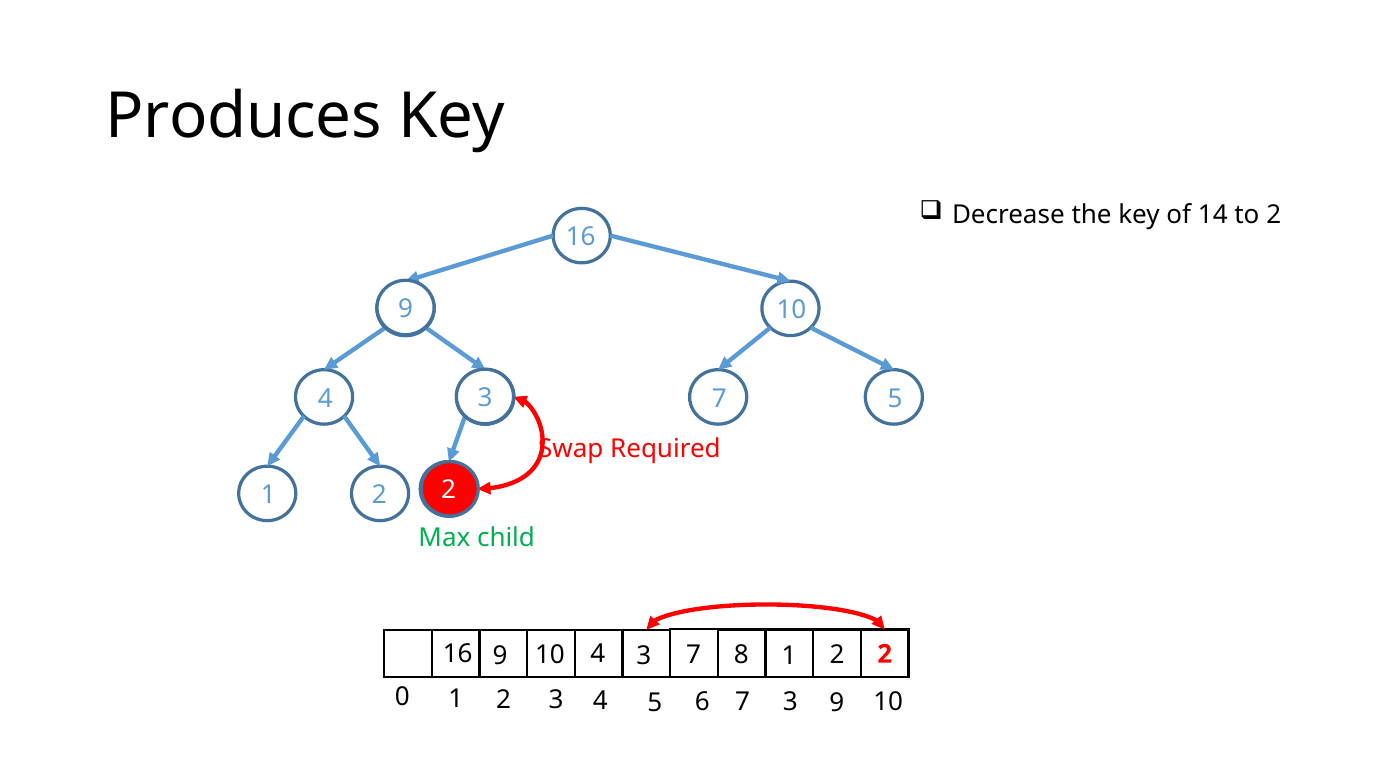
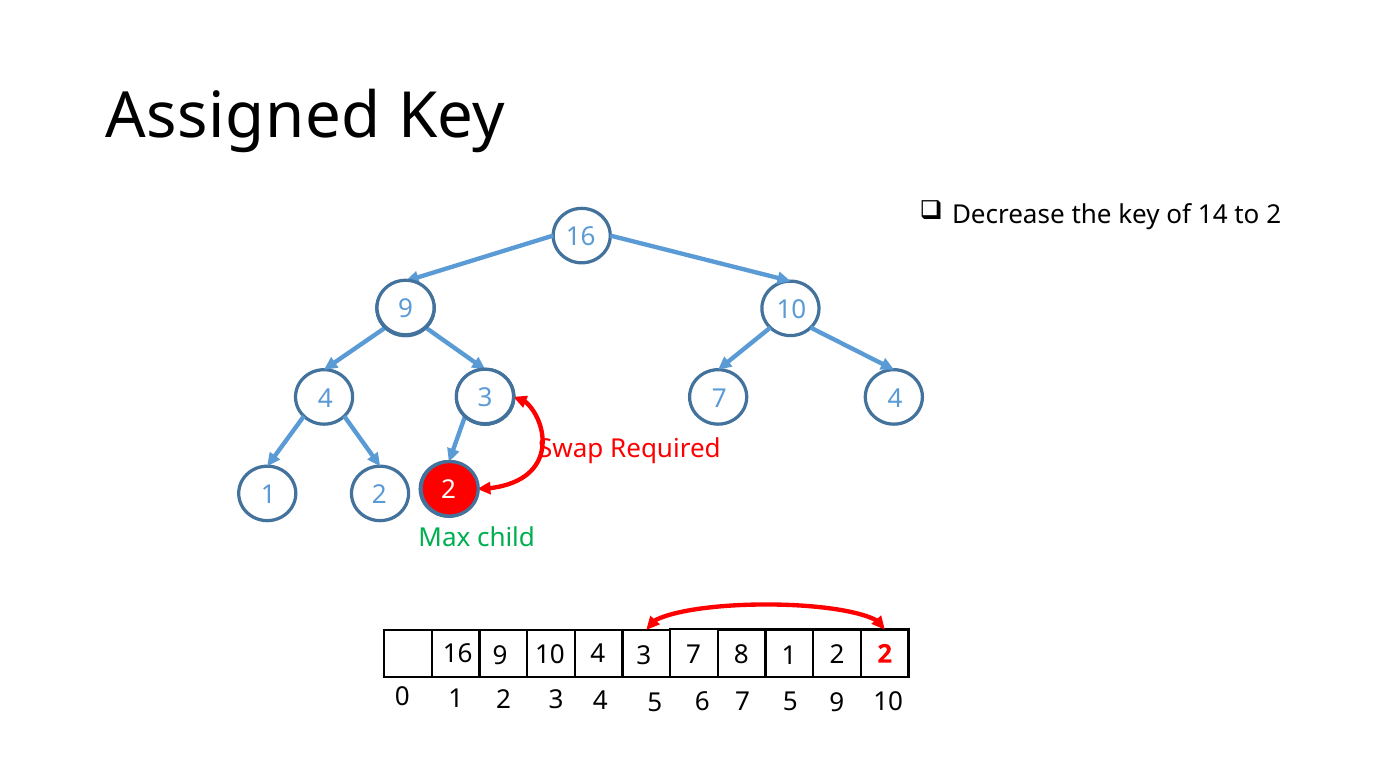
Produces: Produces -> Assigned
7 5: 5 -> 4
7 3: 3 -> 5
